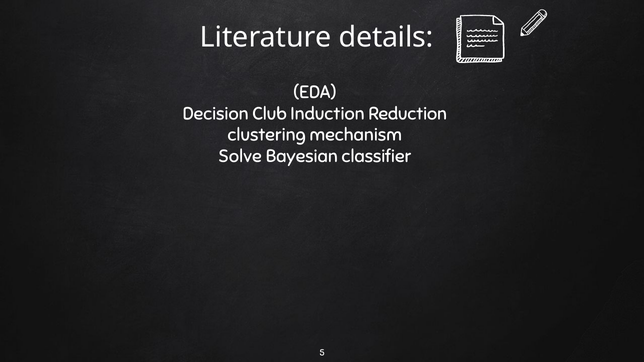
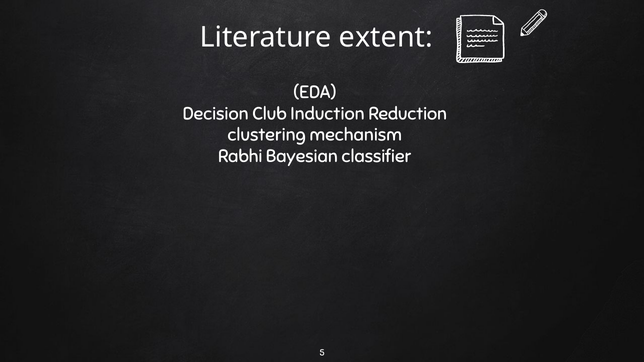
details: details -> extent
Solve: Solve -> Rabhi
